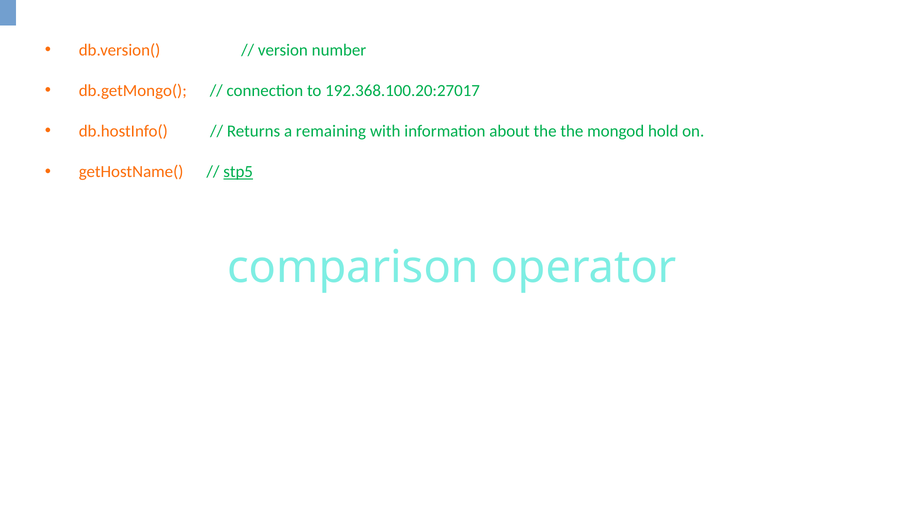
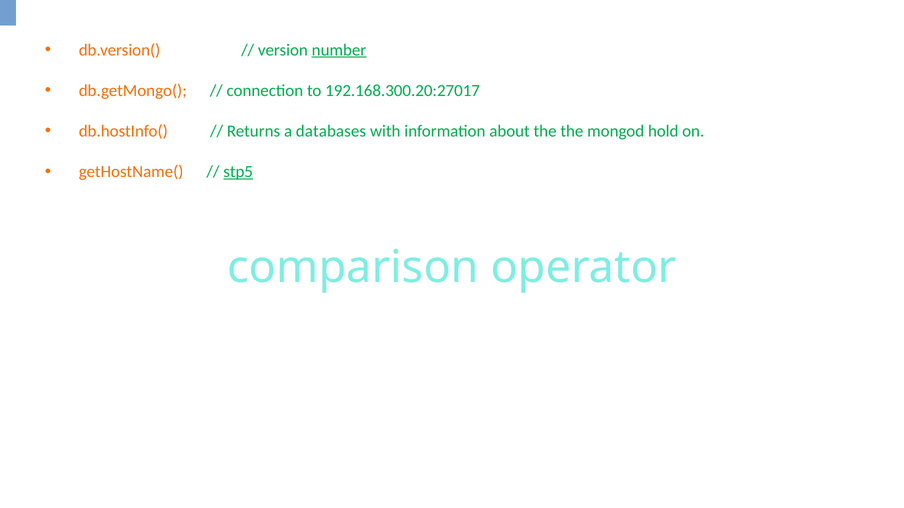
number underline: none -> present
192.368.100.20:27017: 192.368.100.20:27017 -> 192.168.300.20:27017
remaining: remaining -> databases
